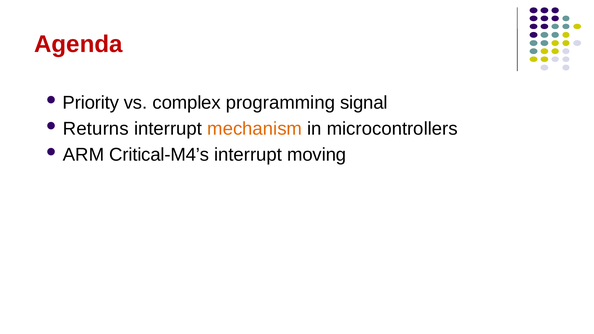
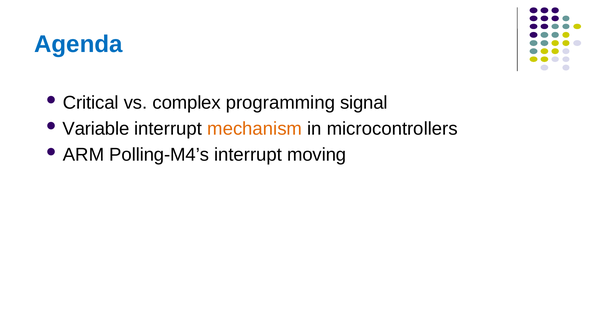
Agenda colour: red -> blue
Priority: Priority -> Critical
Returns: Returns -> Variable
Critical-M4’s: Critical-M4’s -> Polling-M4’s
